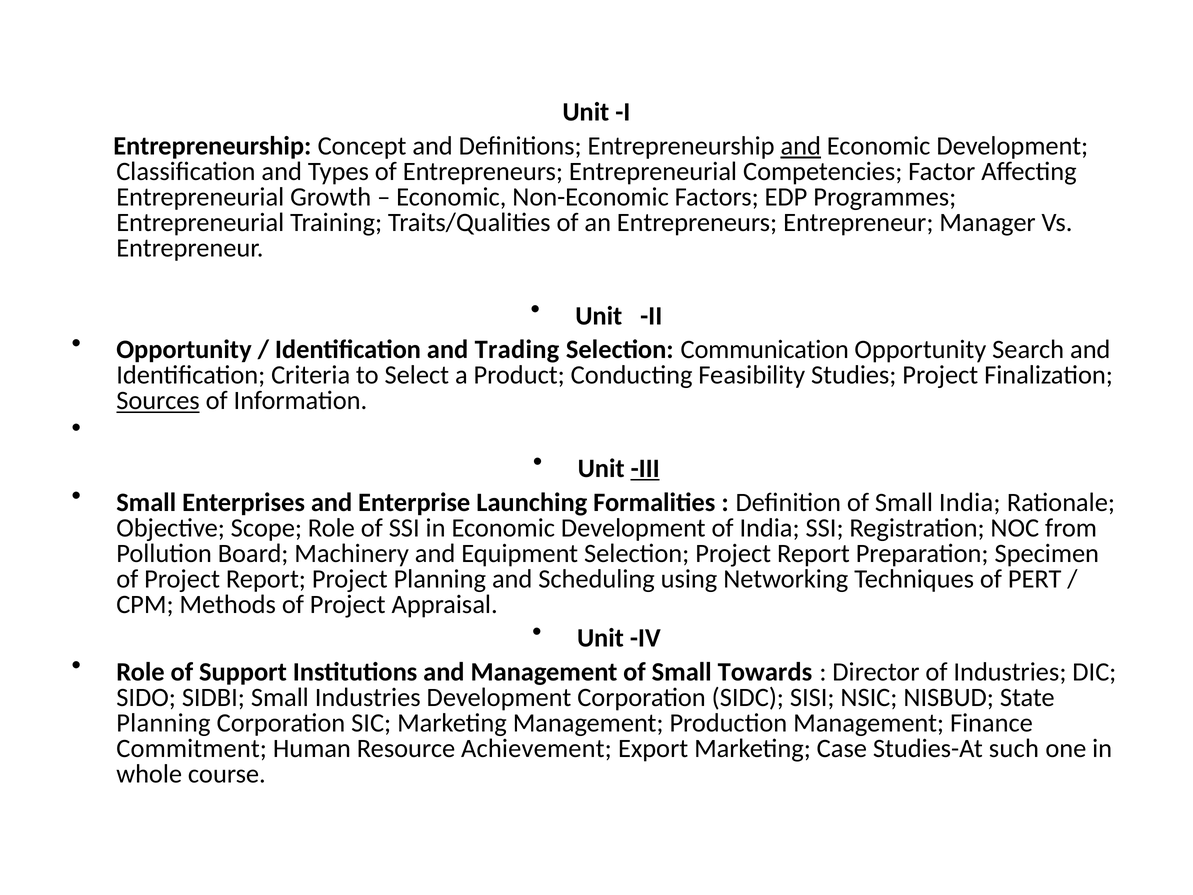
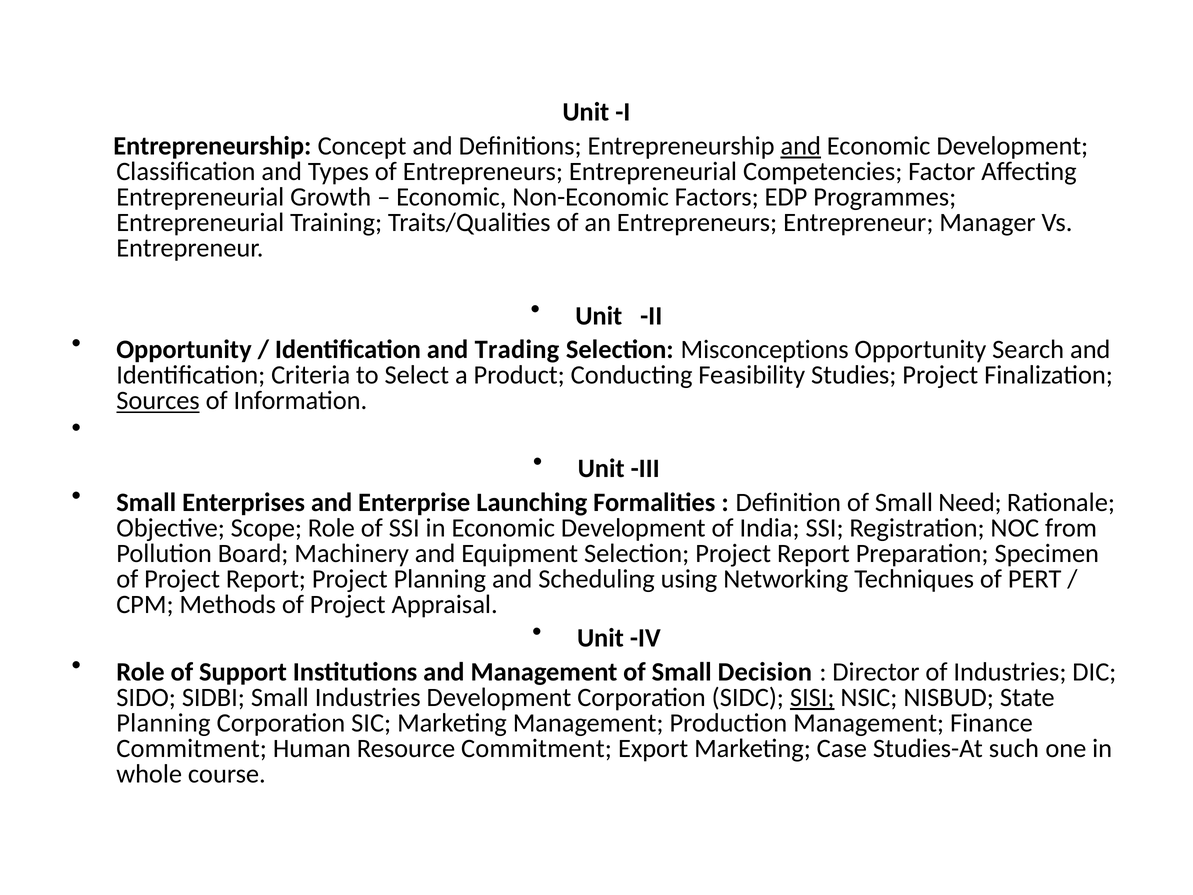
Communication: Communication -> Misconceptions
III underline: present -> none
Small India: India -> Need
Towards: Towards -> Decision
SISI underline: none -> present
Resource Achievement: Achievement -> Commitment
